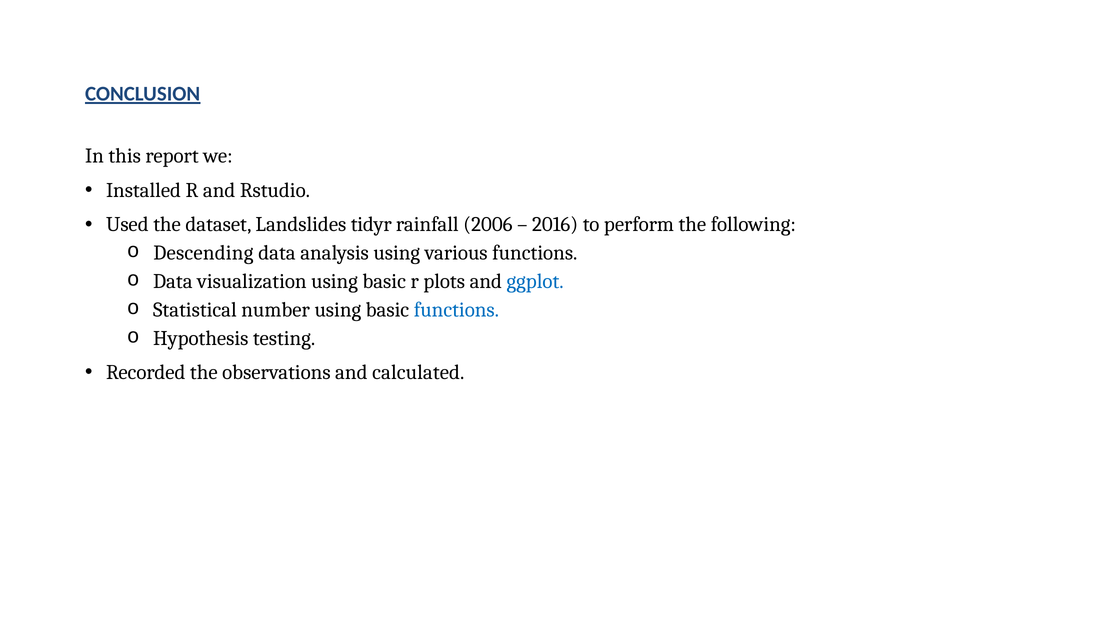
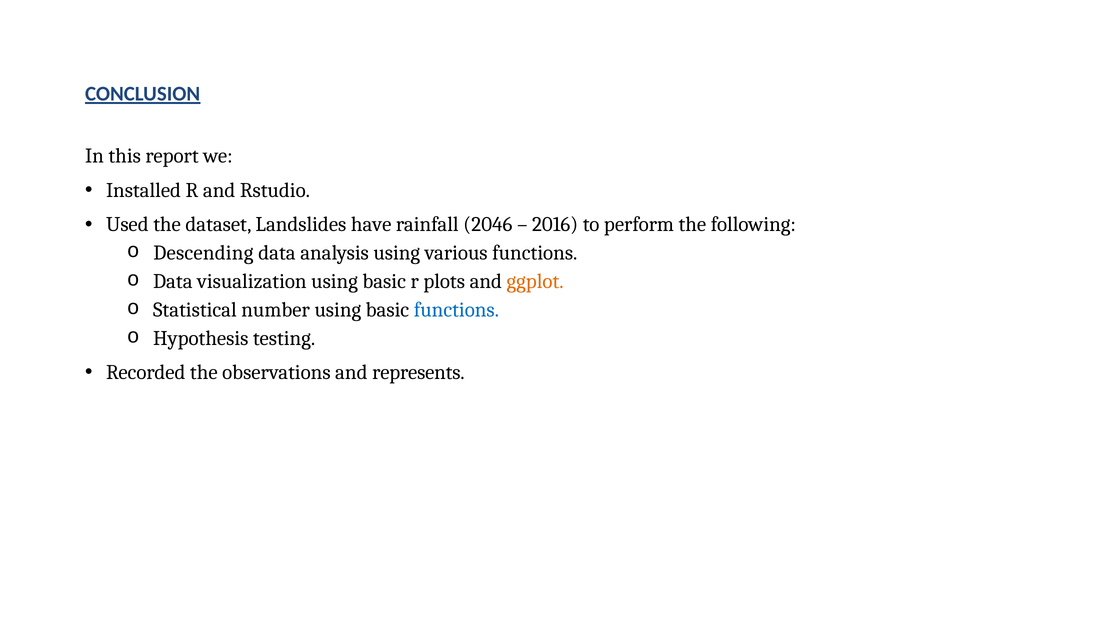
tidyr: tidyr -> have
2006: 2006 -> 2046
ggplot colour: blue -> orange
calculated: calculated -> represents
